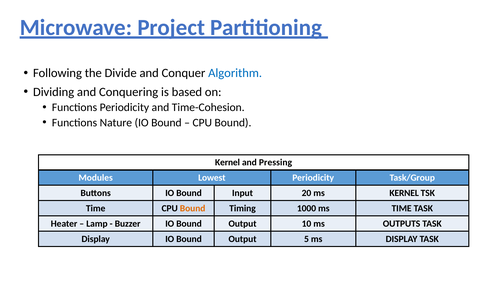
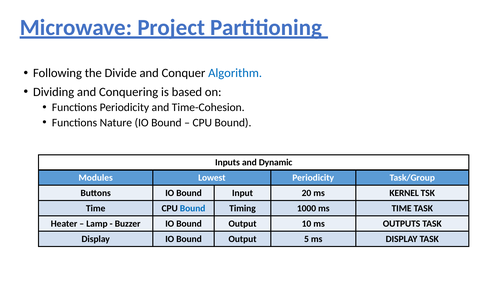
Kernel at (228, 162): Kernel -> Inputs
Pressing: Pressing -> Dynamic
Bound at (193, 208) colour: orange -> blue
